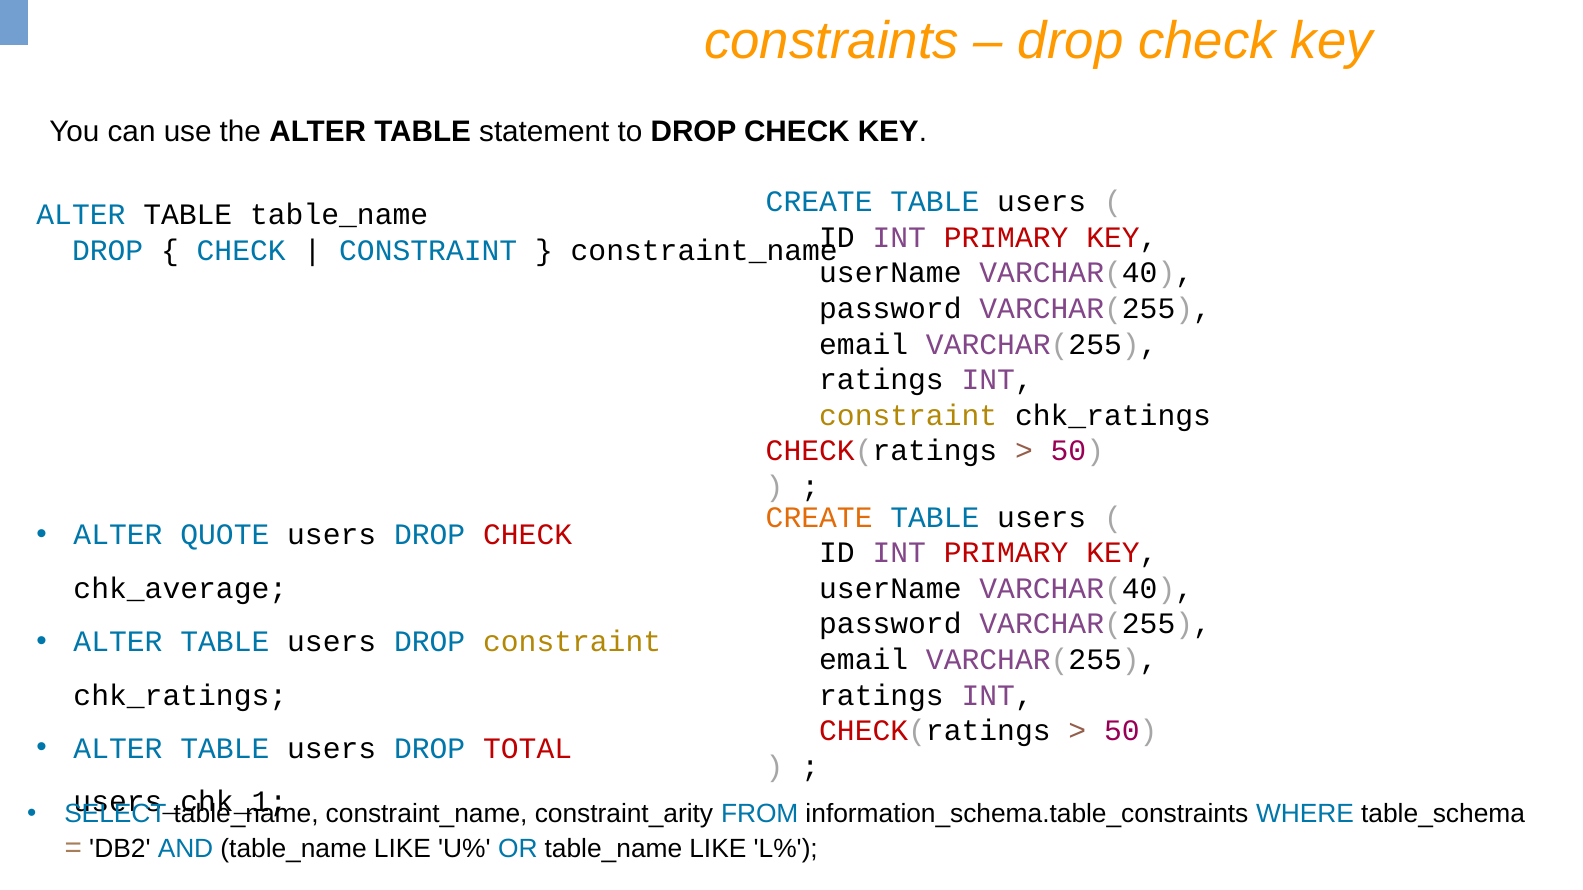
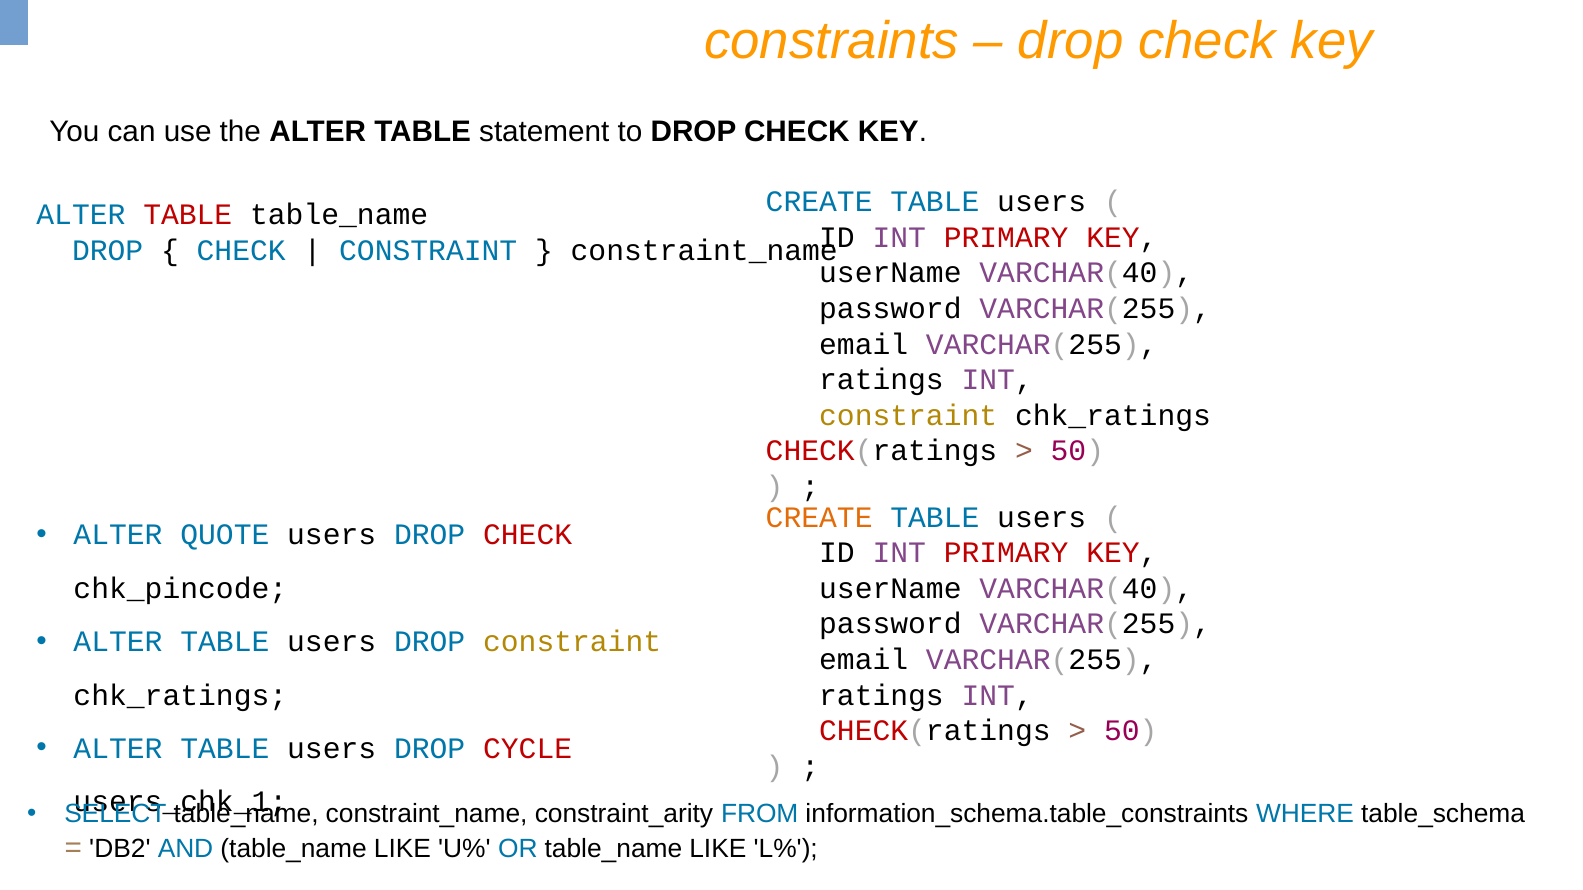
TABLE at (188, 215) colour: black -> red
chk_average: chk_average -> chk_pincode
TOTAL: TOTAL -> CYCLE
